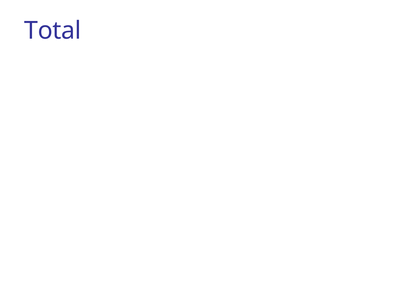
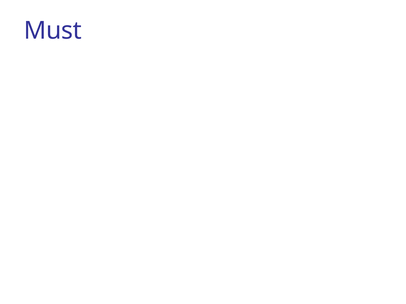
Total: Total -> Must
